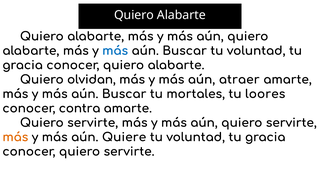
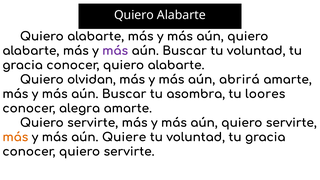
más at (115, 51) colour: blue -> purple
atraer: atraer -> abrirá
mortales: mortales -> asombra
contra: contra -> alegra
